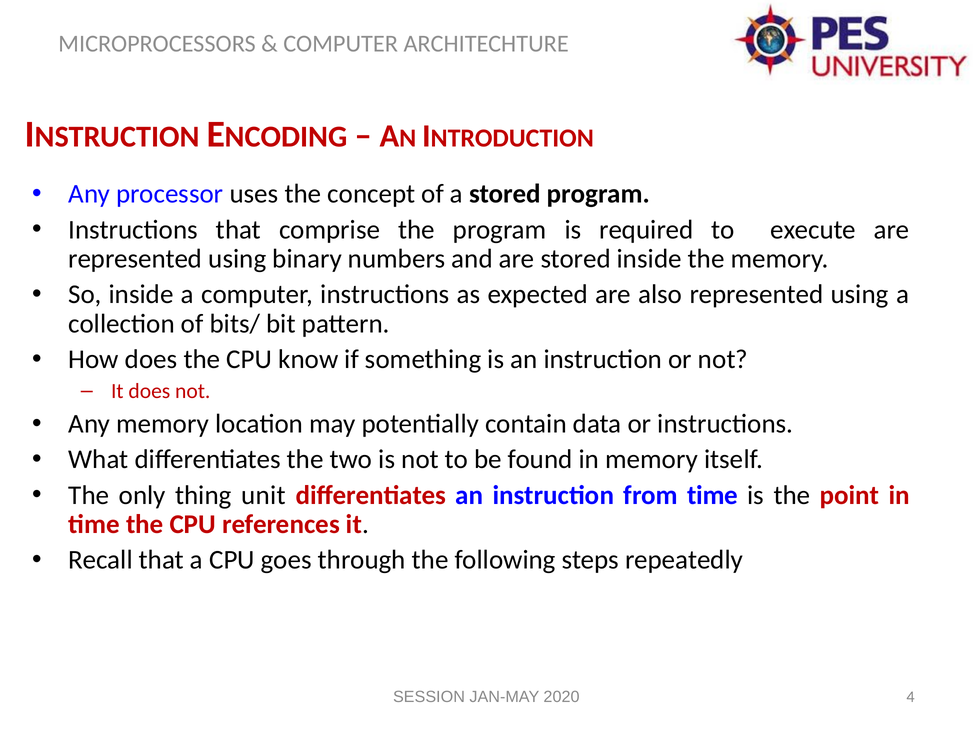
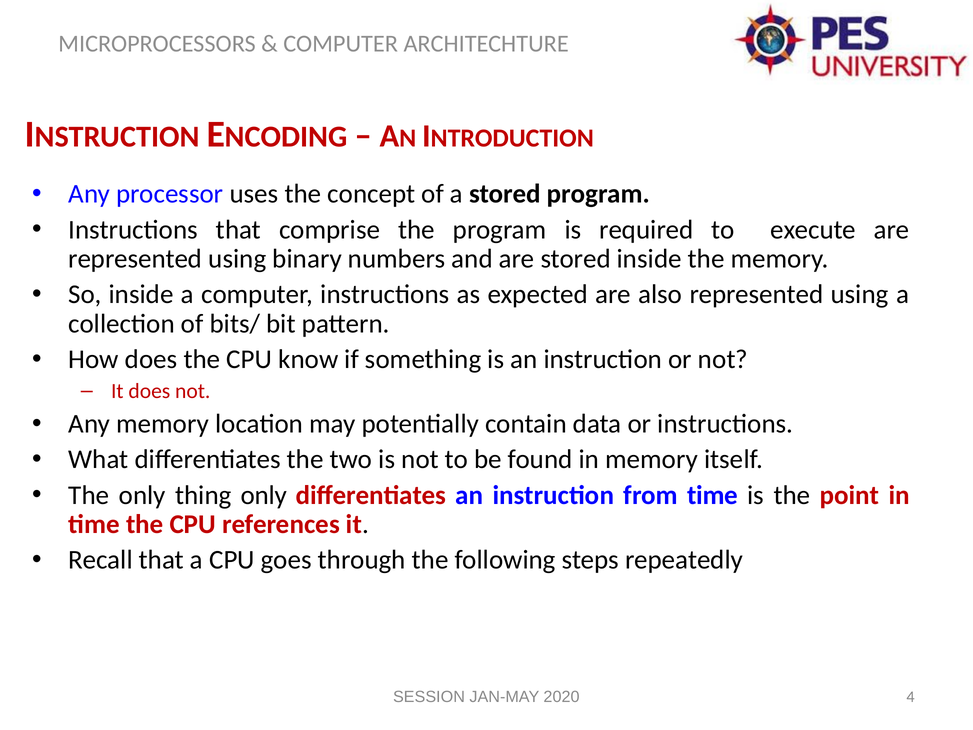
thing unit: unit -> only
